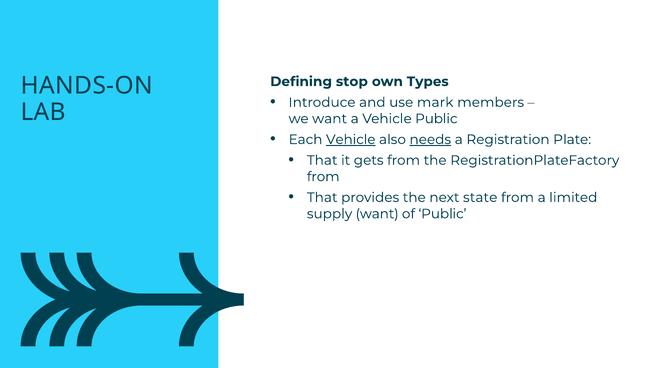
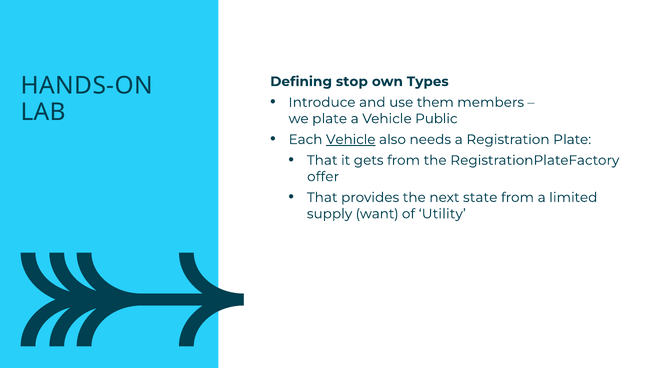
mark: mark -> them
we want: want -> plate
needs underline: present -> none
from at (323, 177): from -> offer
of Public: Public -> Utility
